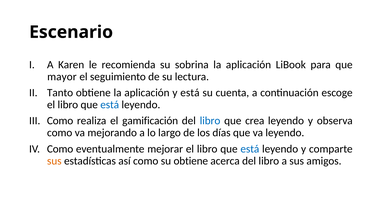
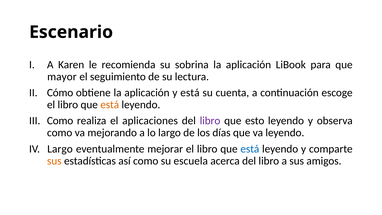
Tanto: Tanto -> Cómo
está at (110, 105) colour: blue -> orange
gamificación: gamificación -> aplicaciones
libro at (210, 121) colour: blue -> purple
crea: crea -> esto
Como at (60, 149): Como -> Largo
su obtiene: obtiene -> escuela
